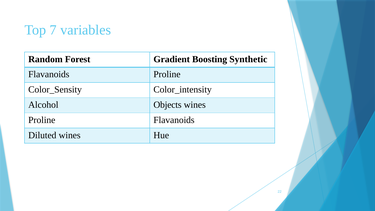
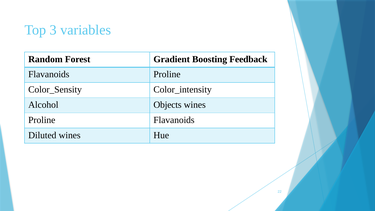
7: 7 -> 3
Synthetic: Synthetic -> Feedback
